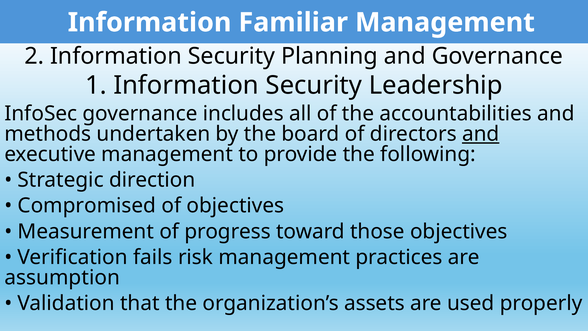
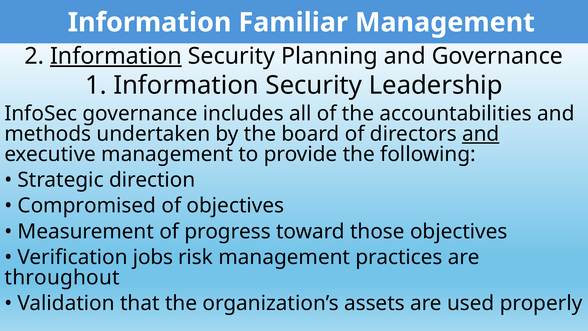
Information at (116, 56) underline: none -> present
fails: fails -> jobs
assumption: assumption -> throughout
